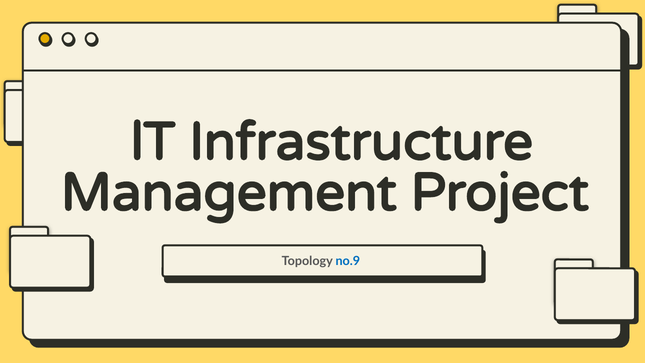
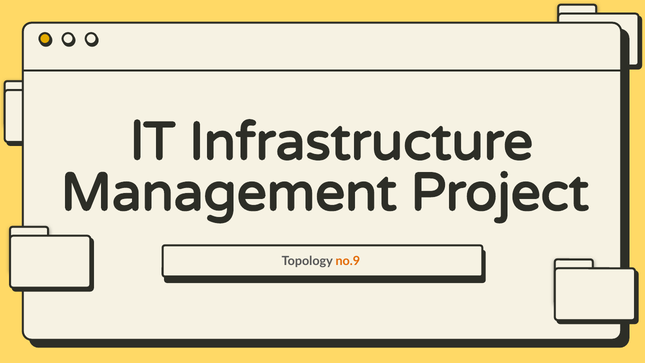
no.9 colour: blue -> orange
